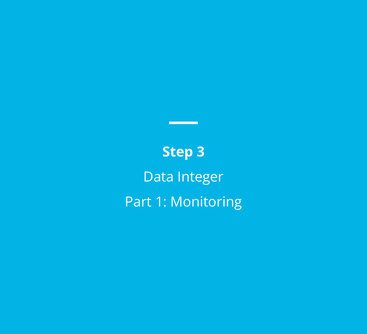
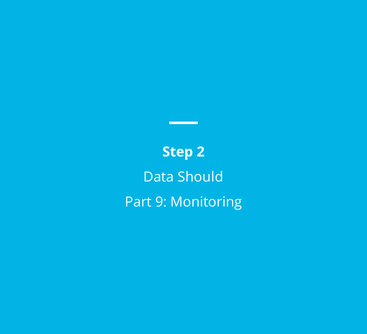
3: 3 -> 2
Integer: Integer -> Should
1: 1 -> 9
